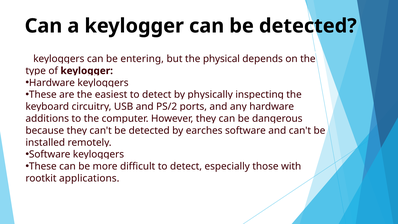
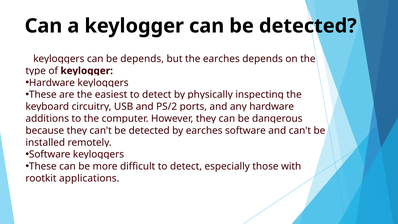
entering at (142, 59): entering -> depends
the physical: physical -> earches
